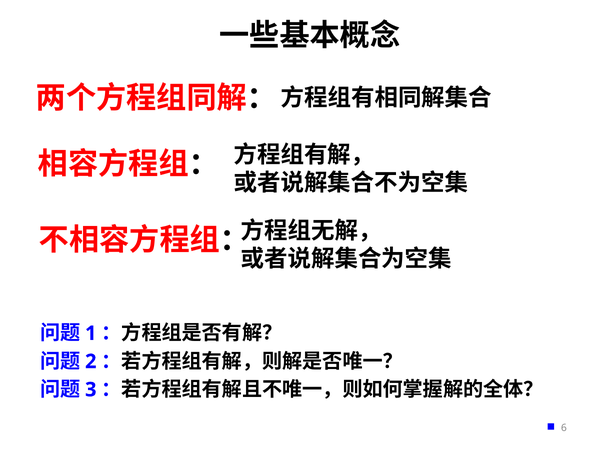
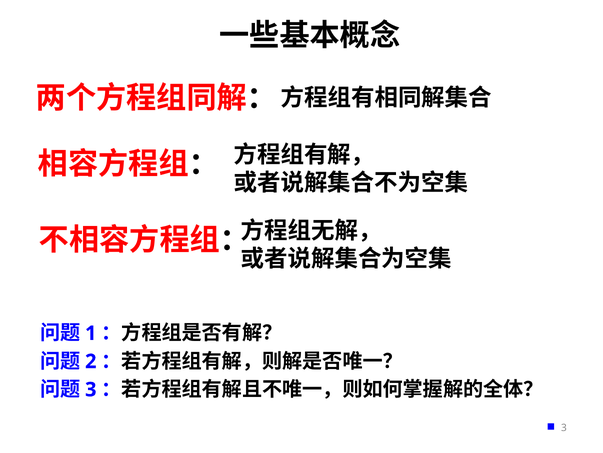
6 at (564, 427): 6 -> 3
